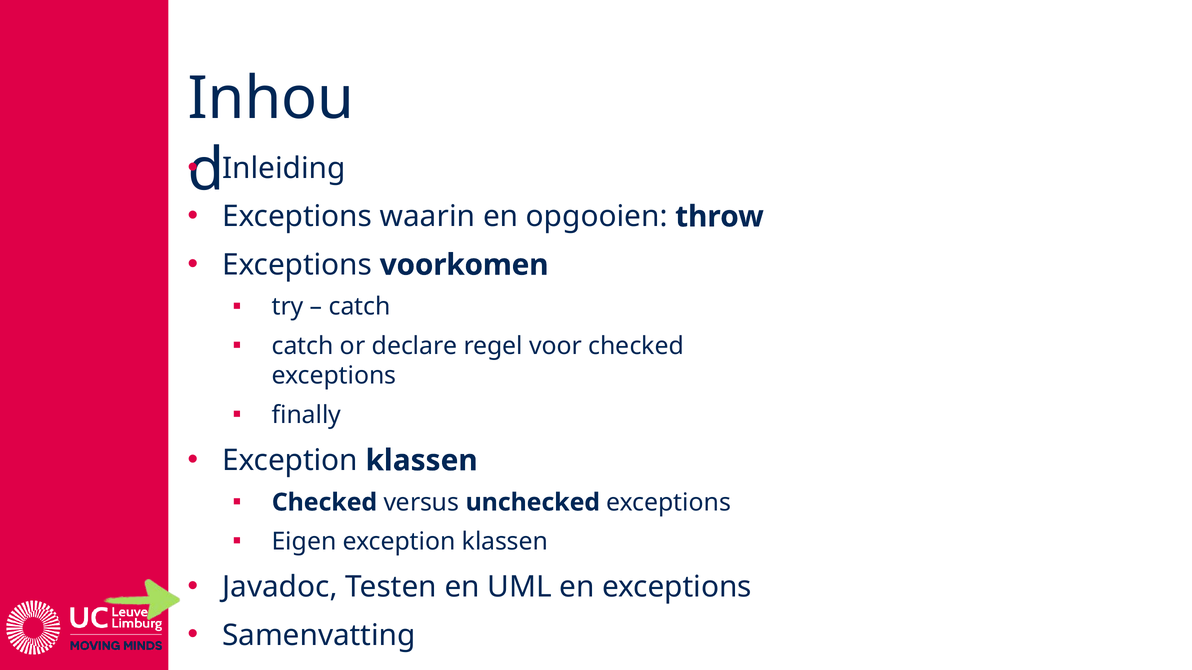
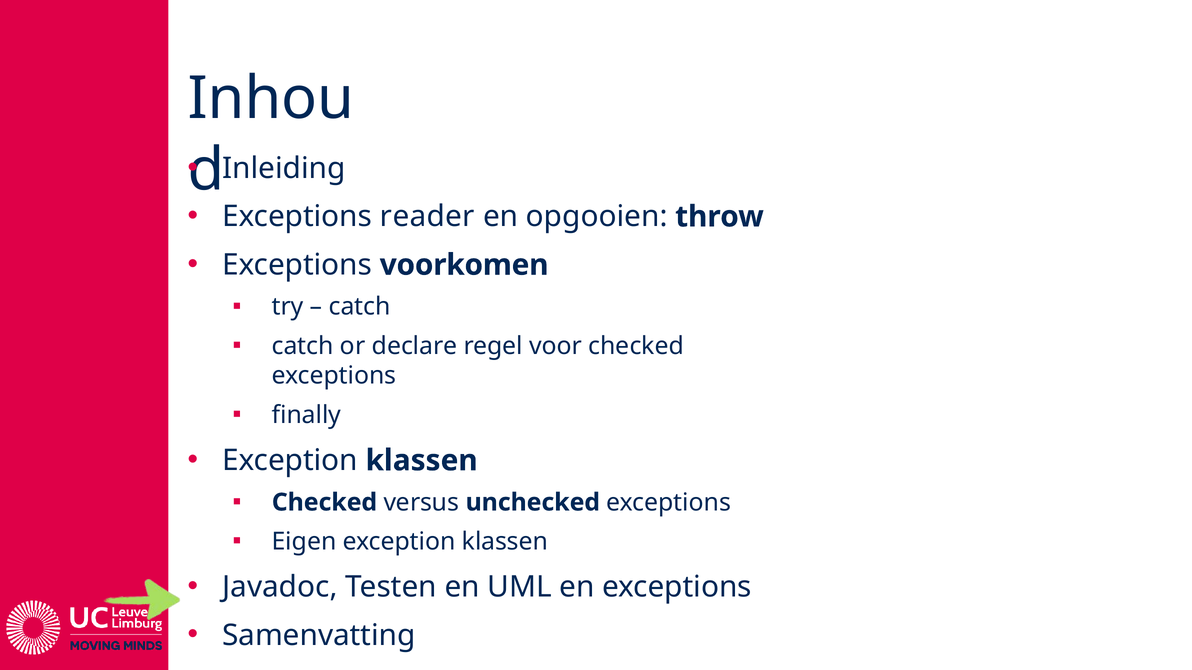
waarin: waarin -> reader
